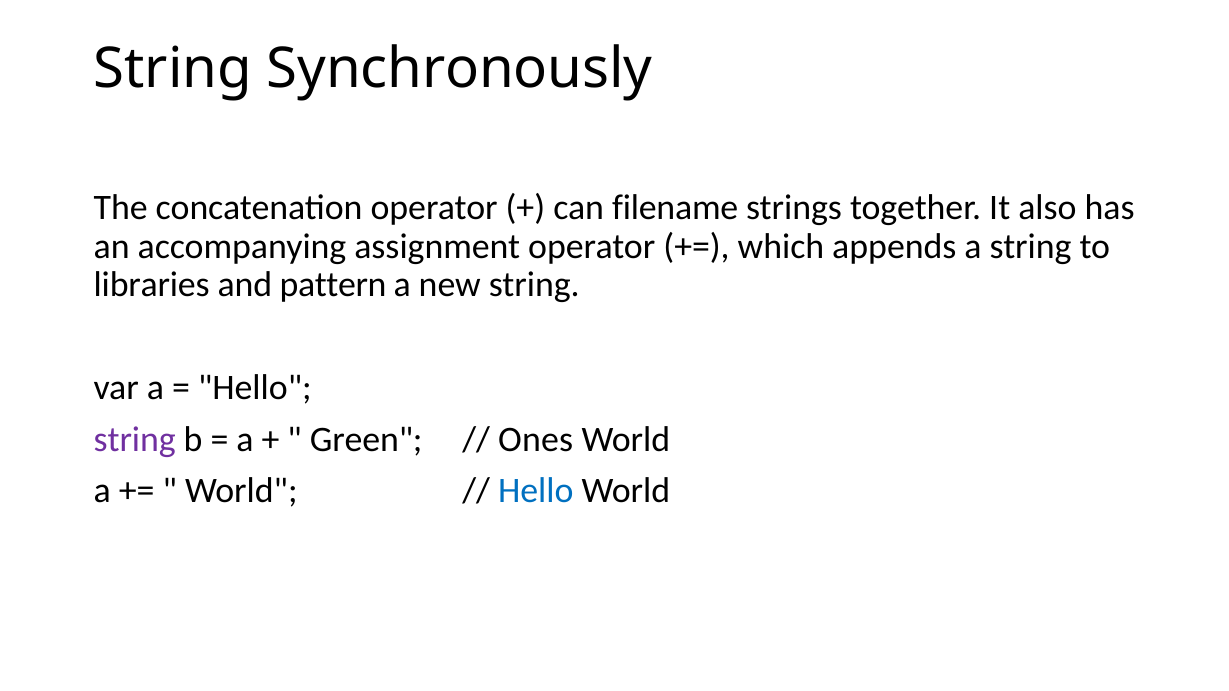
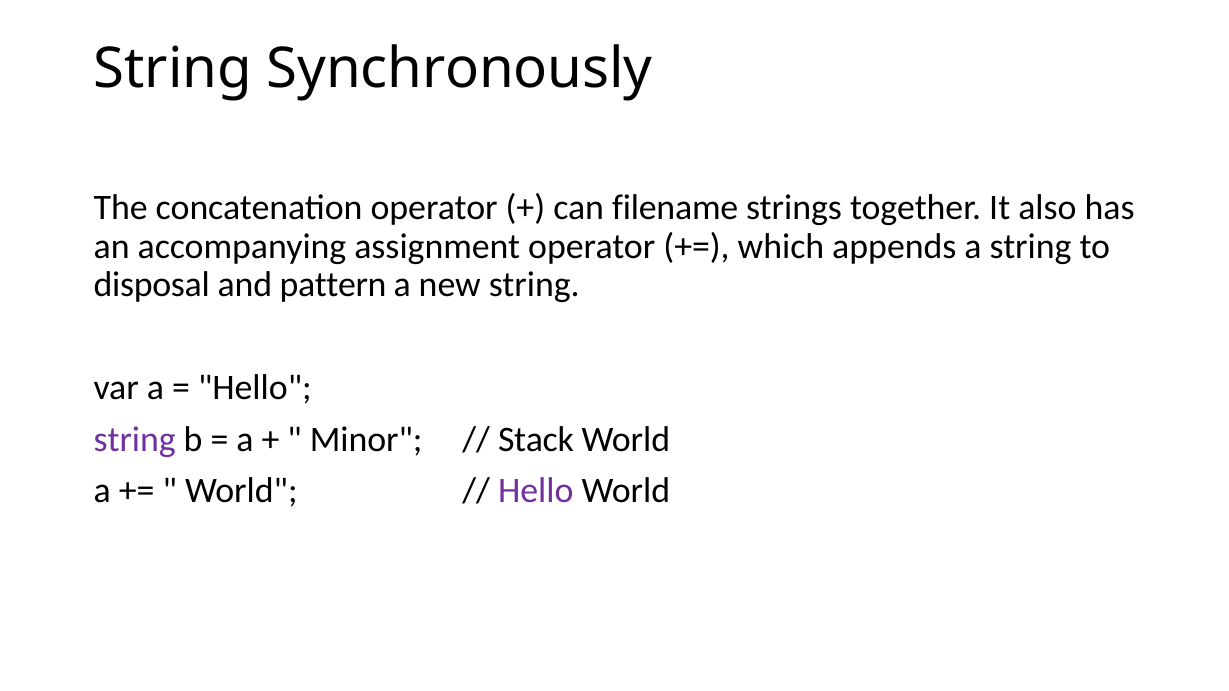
libraries: libraries -> disposal
Green: Green -> Minor
Ones: Ones -> Stack
Hello at (536, 491) colour: blue -> purple
